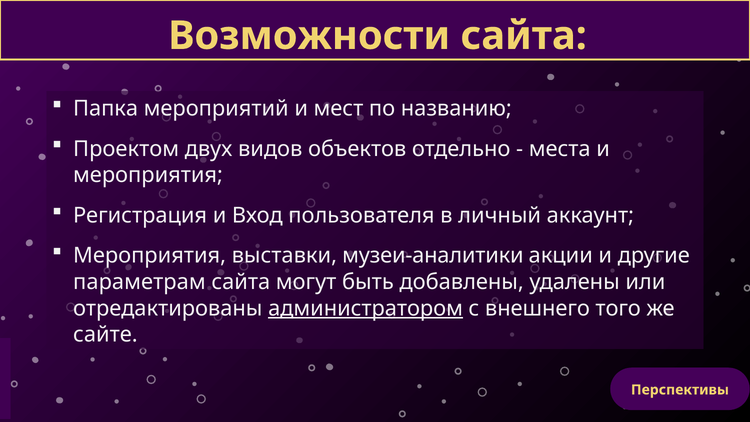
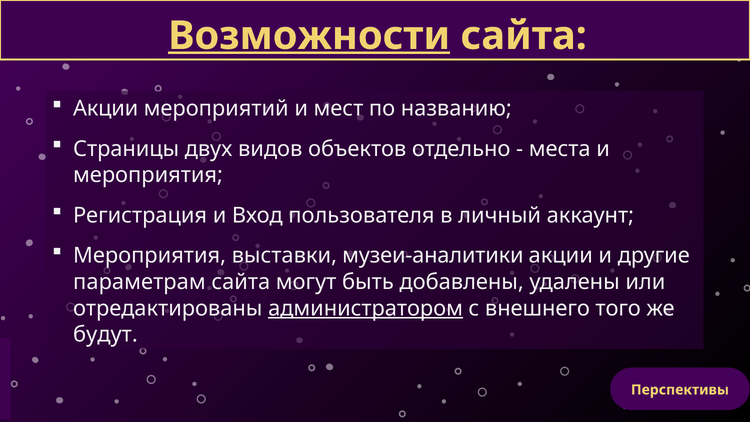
Возможности underline: none -> present
Папка at (106, 108): Папка -> Акции
Проектом: Проектом -> Страницы
сайте: сайте -> будут
